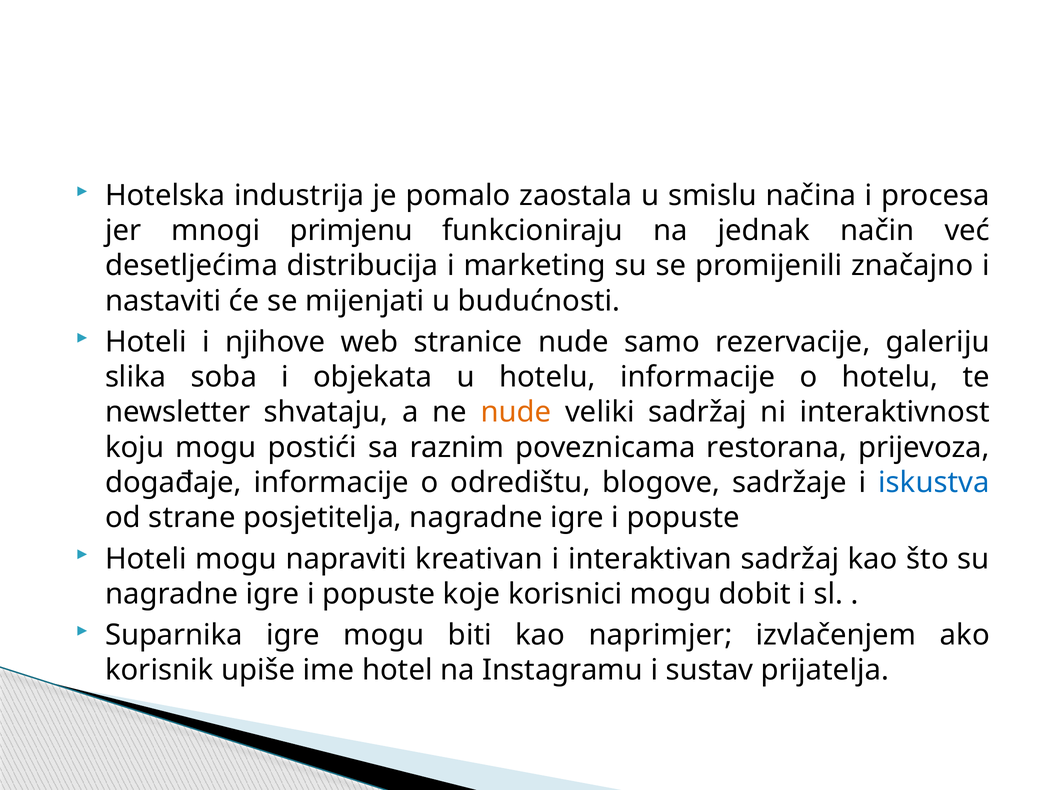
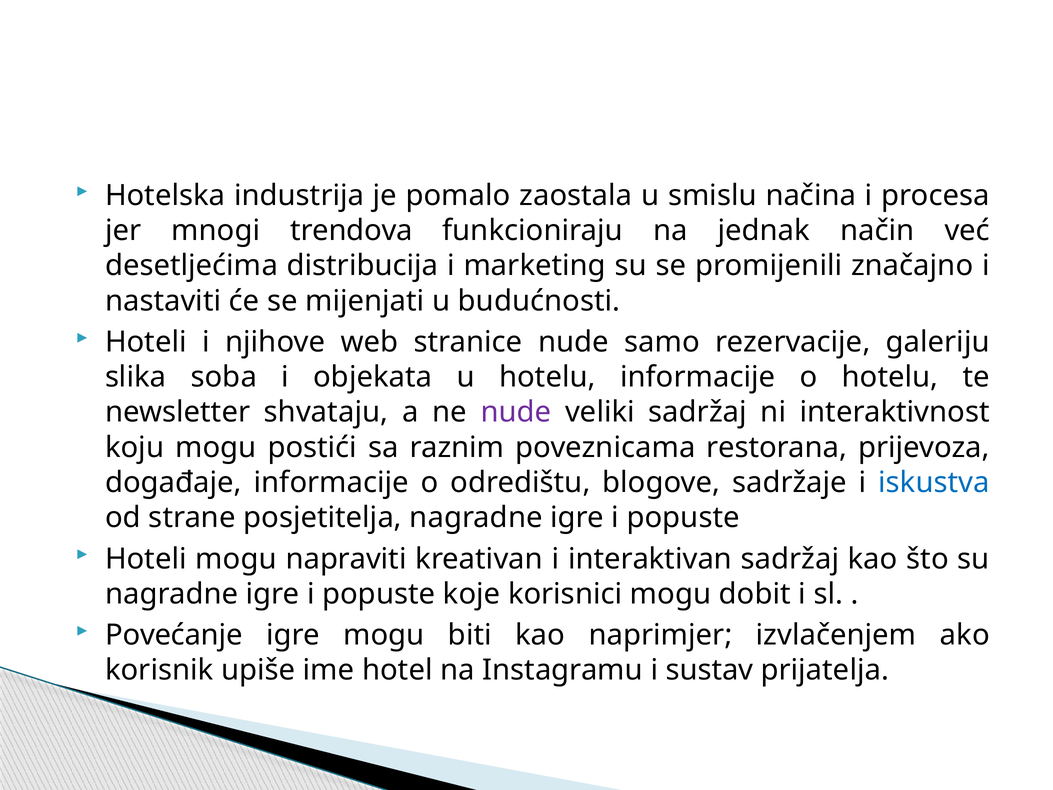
primjenu: primjenu -> trendova
nude at (516, 412) colour: orange -> purple
Suparnika: Suparnika -> Povećanje
